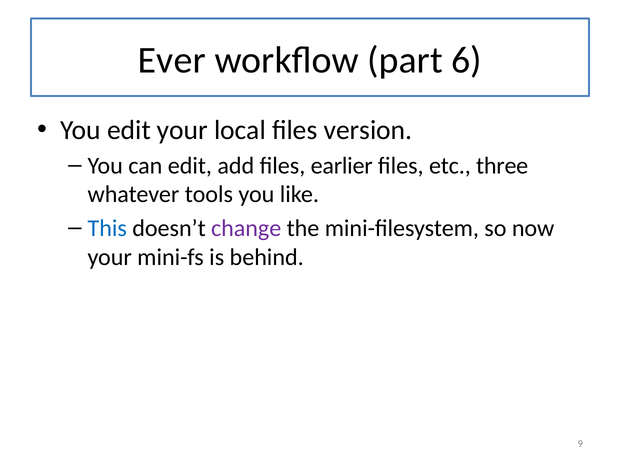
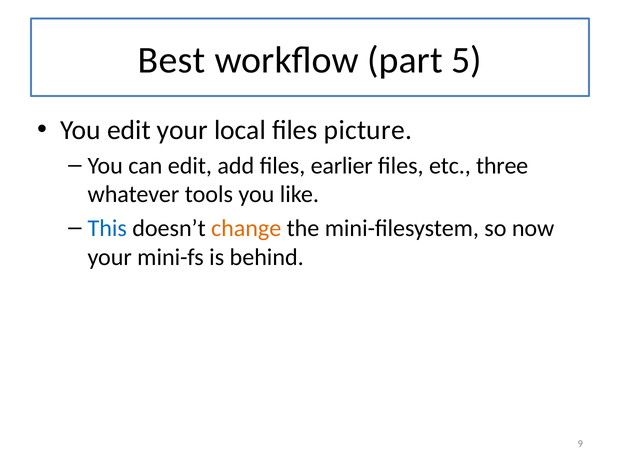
Ever: Ever -> Best
6: 6 -> 5
version: version -> picture
change colour: purple -> orange
